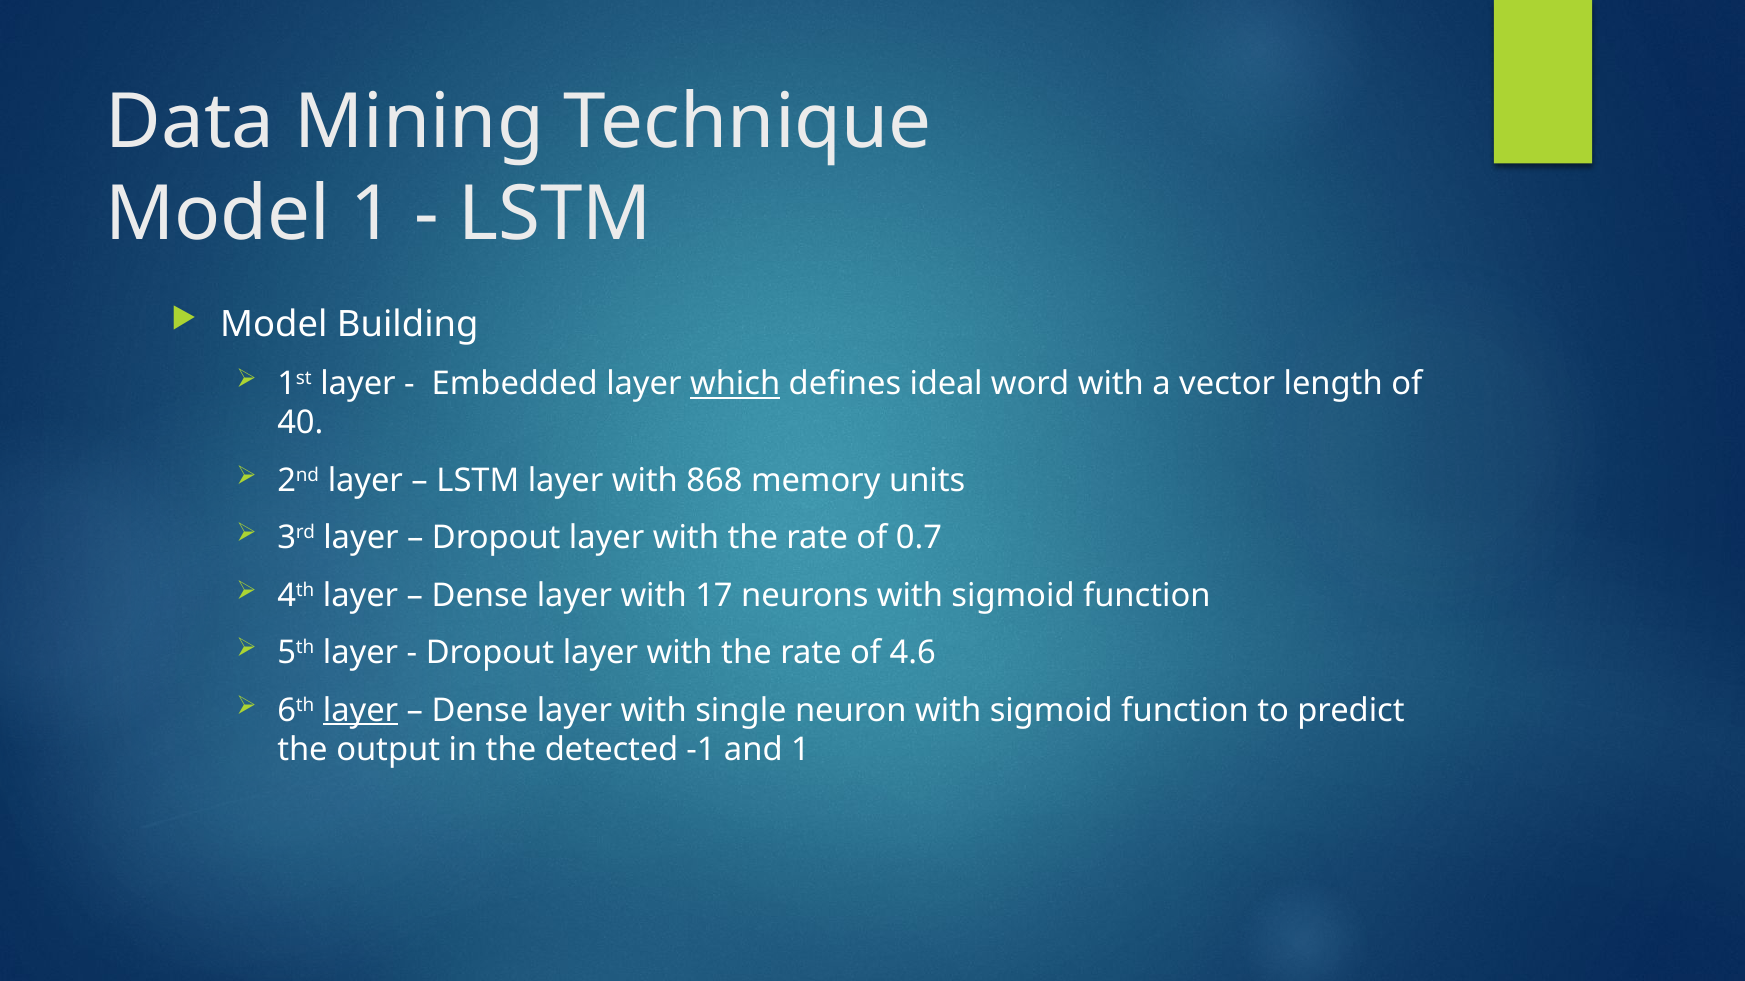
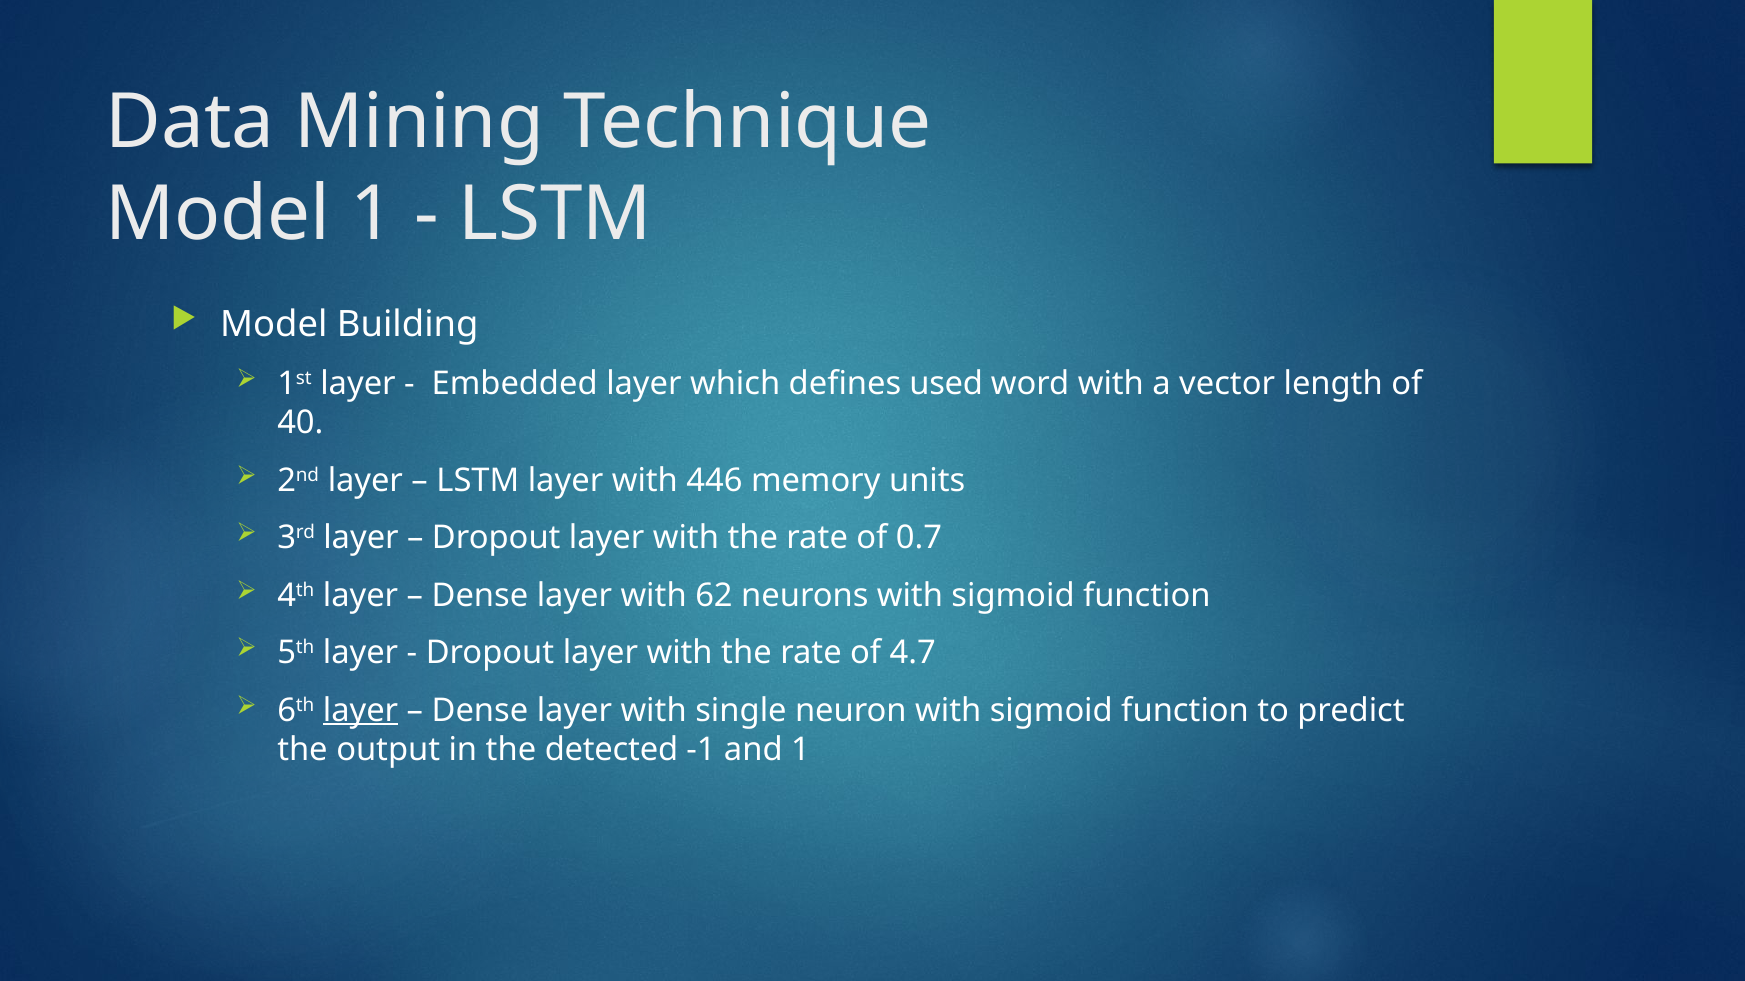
which underline: present -> none
ideal: ideal -> used
868: 868 -> 446
17: 17 -> 62
4.6: 4.6 -> 4.7
